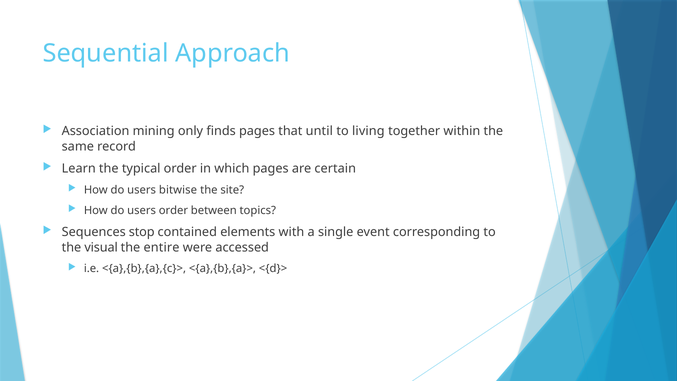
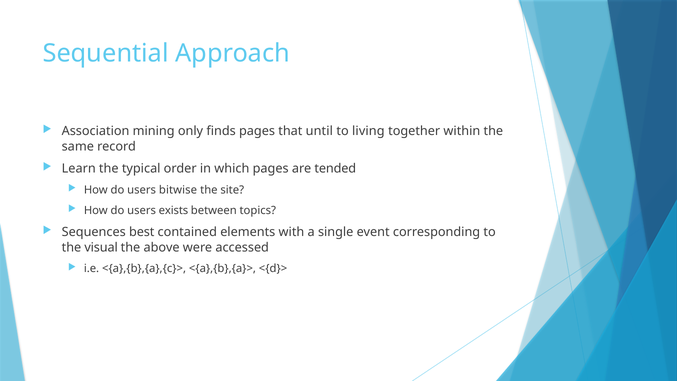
certain: certain -> tended
users order: order -> exists
stop: stop -> best
entire: entire -> above
